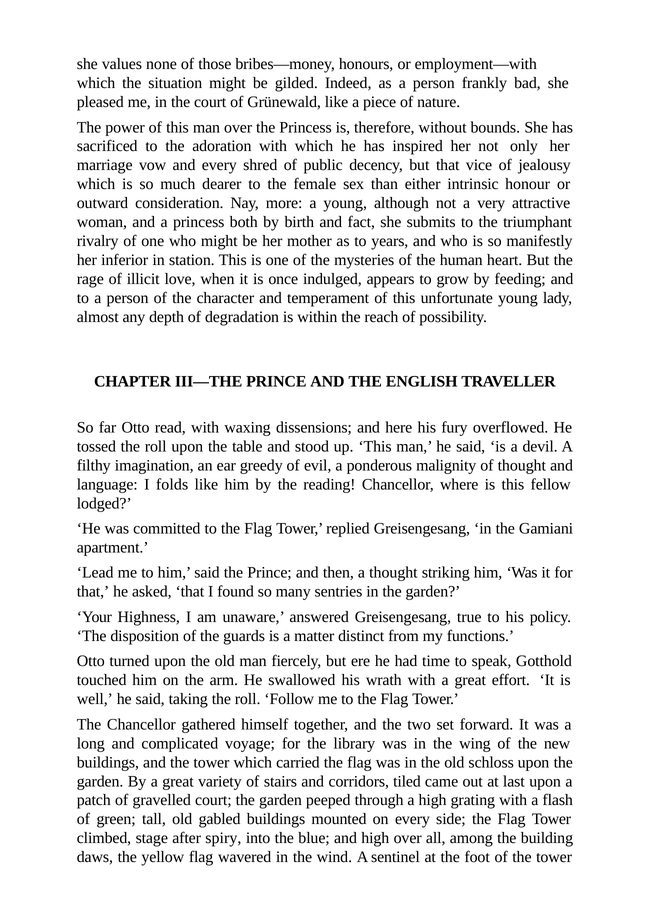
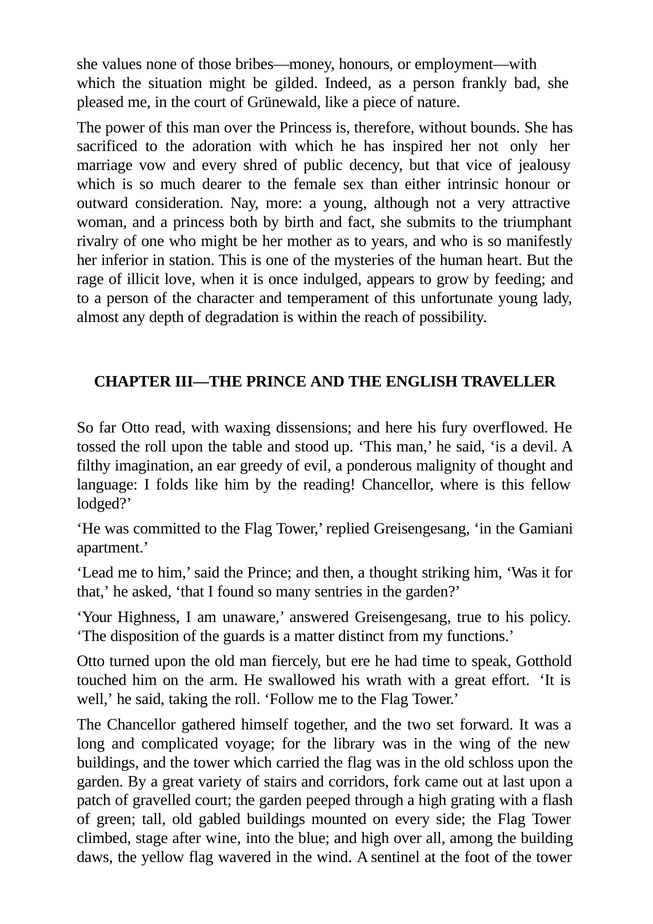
tiled: tiled -> fork
spiry: spiry -> wine
